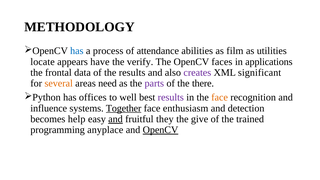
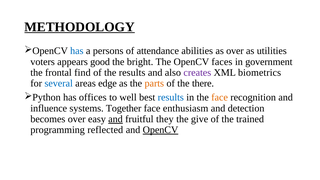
METHODOLOGY underline: none -> present
process: process -> persons
as film: film -> over
locate: locate -> voters
have: have -> good
verify: verify -> bright
applications: applications -> government
data: data -> find
significant: significant -> biometrics
several colour: orange -> blue
need: need -> edge
parts colour: purple -> orange
results at (171, 97) colour: purple -> blue
Together underline: present -> none
becomes help: help -> over
anyplace: anyplace -> reflected
